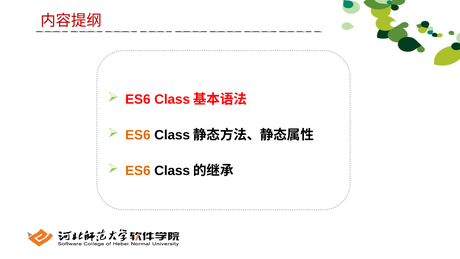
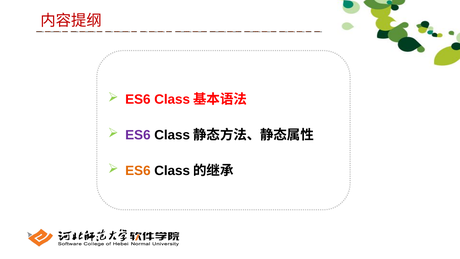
ES6 at (138, 135) colour: orange -> purple
